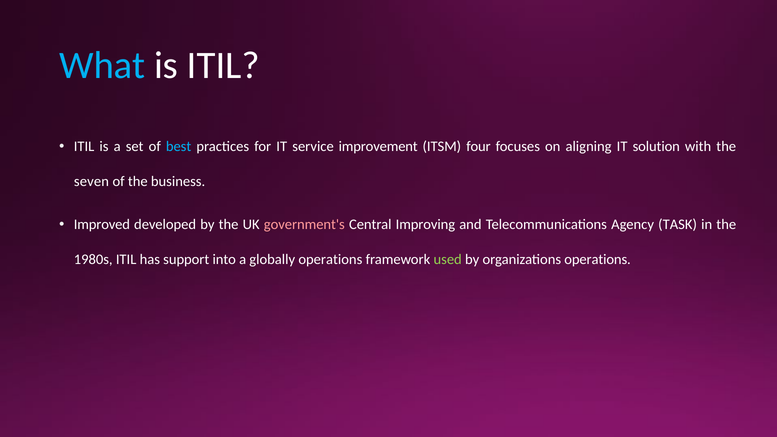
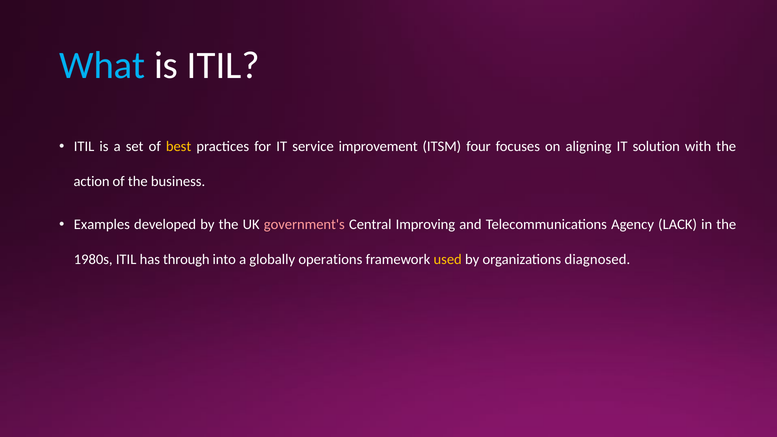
best colour: light blue -> yellow
seven: seven -> action
Improved: Improved -> Examples
TASK: TASK -> LACK
support: support -> through
used colour: light green -> yellow
organizations operations: operations -> diagnosed
